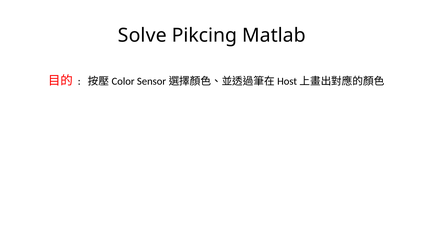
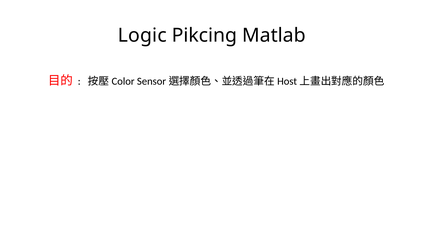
Solve: Solve -> Logic
